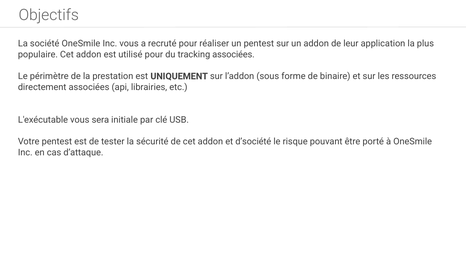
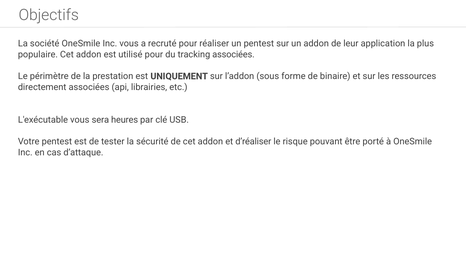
initiale: initiale -> heures
d’société: d’société -> d’réaliser
